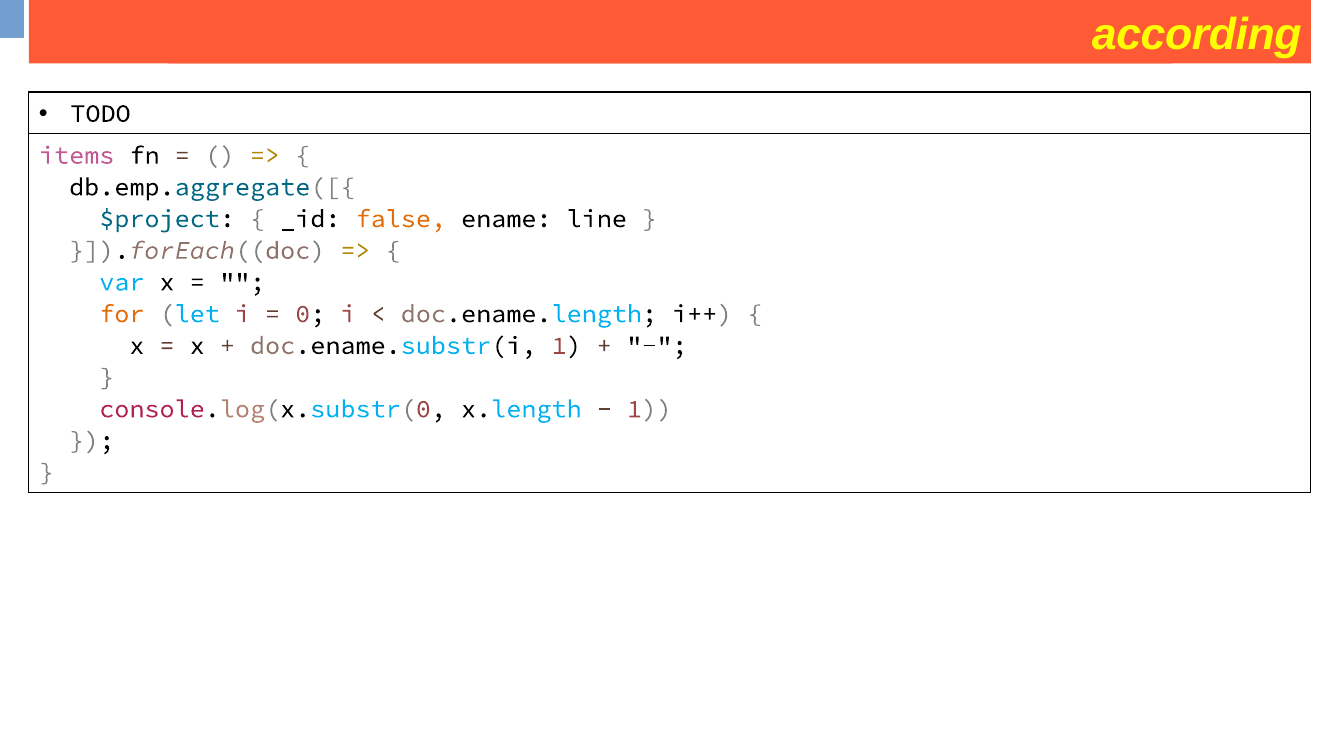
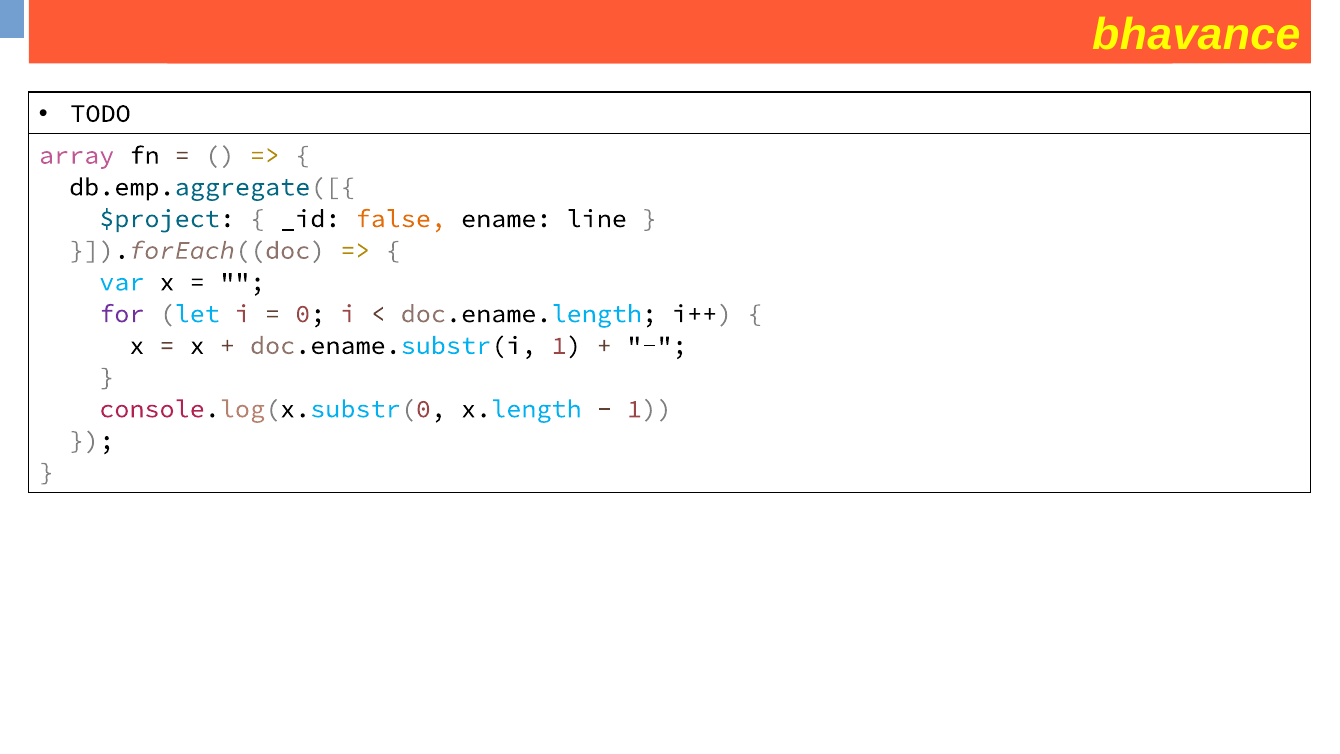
according: according -> bhavance
items: items -> array
for colour: orange -> purple
